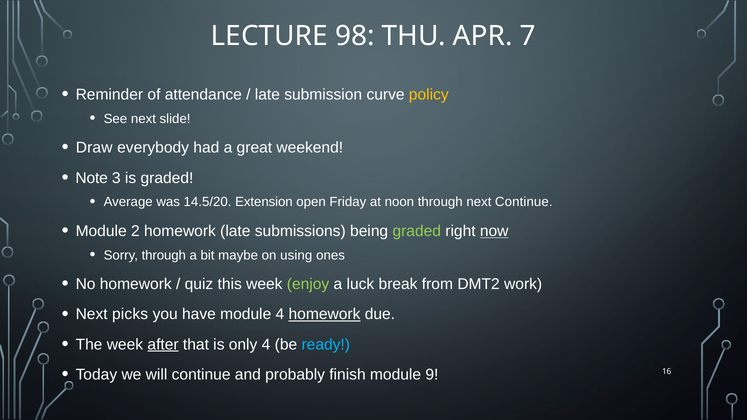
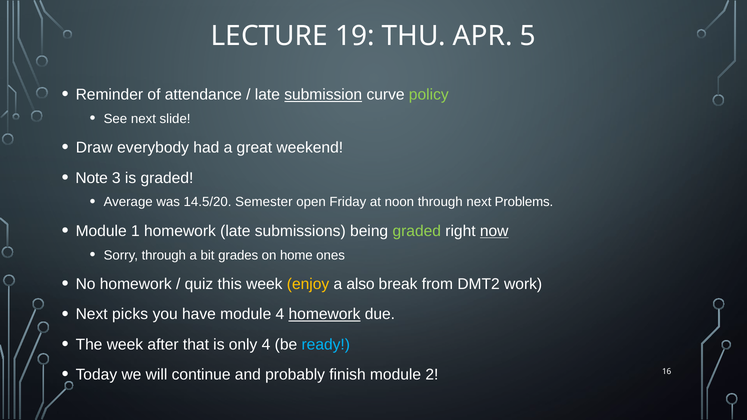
98: 98 -> 19
7: 7 -> 5
submission underline: none -> present
policy colour: yellow -> light green
Extension: Extension -> Semester
next Continue: Continue -> Problems
2: 2 -> 1
maybe: maybe -> grades
using: using -> home
enjoy colour: light green -> yellow
luck: luck -> also
after underline: present -> none
9: 9 -> 2
